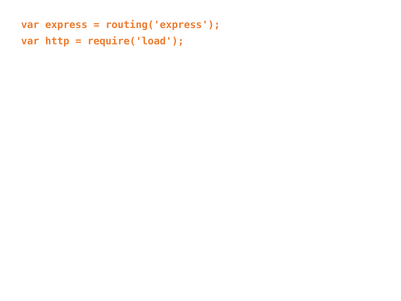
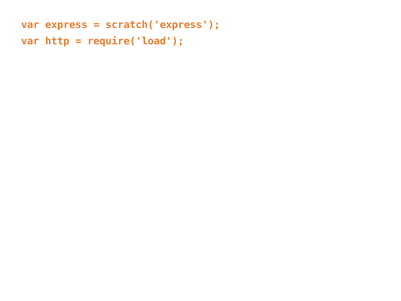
routing('express: routing('express -> scratch('express
